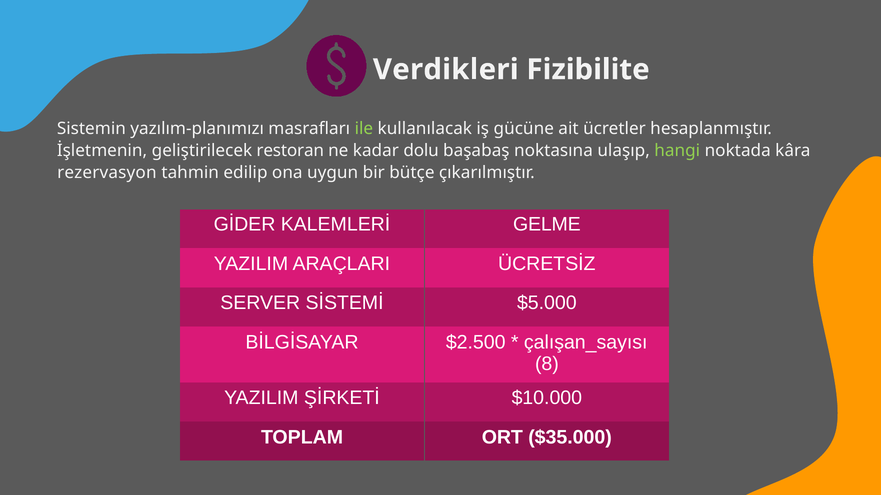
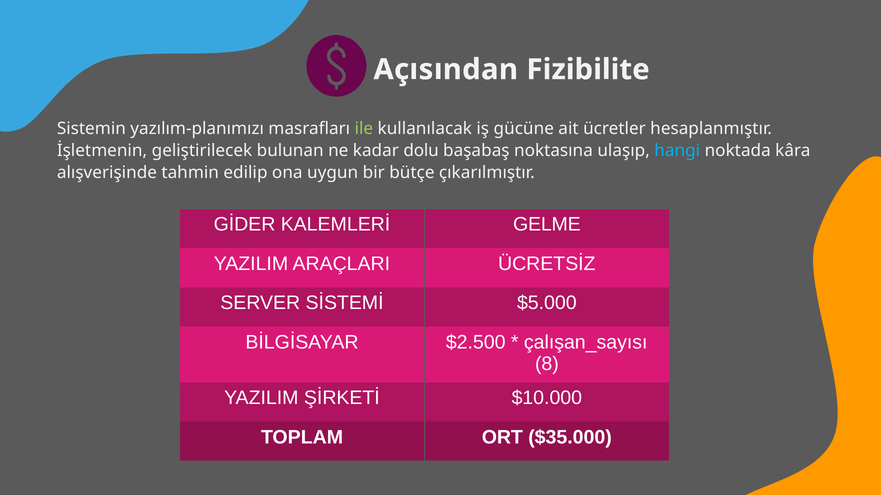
Verdikleri: Verdikleri -> Açısından
restoran: restoran -> bulunan
hangi colour: light green -> light blue
rezervasyon: rezervasyon -> alışverişinde
